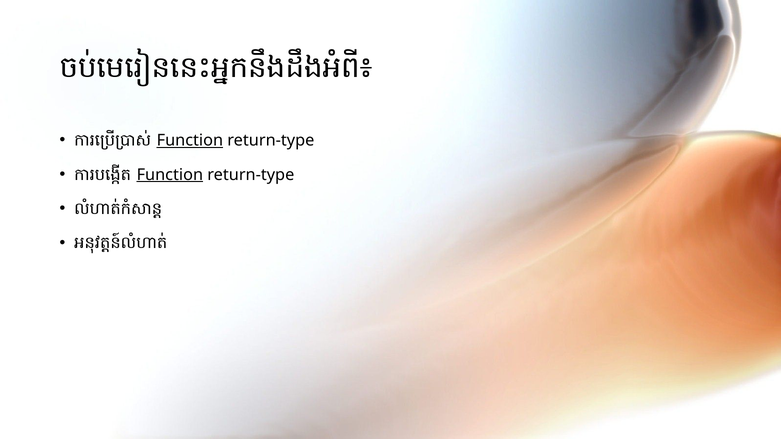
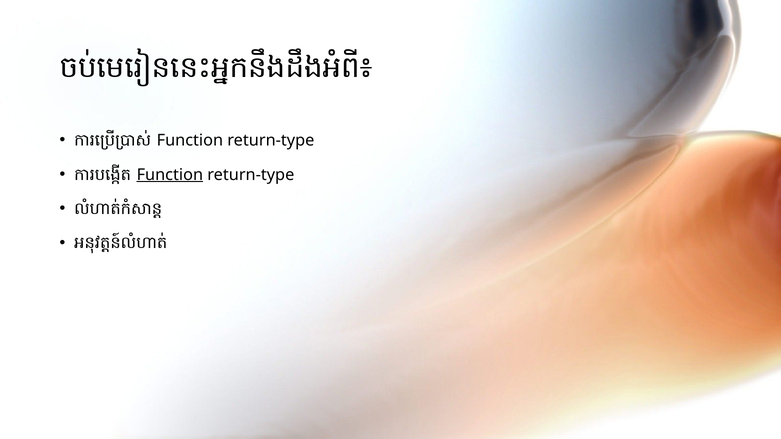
Function at (190, 141) underline: present -> none
